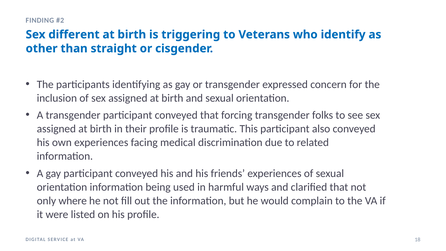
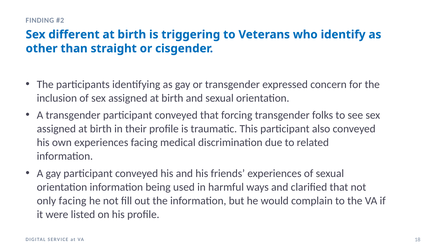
only where: where -> facing
